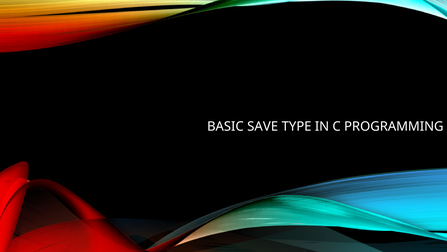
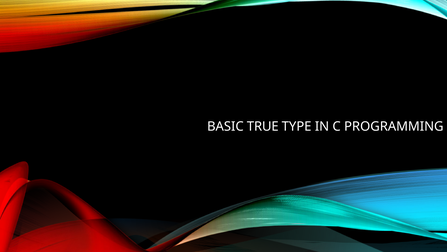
SAVE: SAVE -> TRUE
